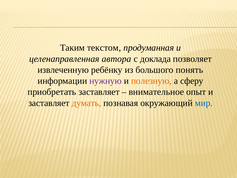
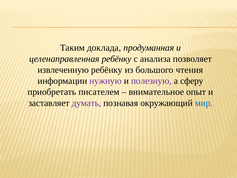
текстом: текстом -> доклада
целенаправленная автора: автора -> ребёнку
доклада: доклада -> анализа
понять: понять -> чтения
полезную colour: orange -> purple
приобретать заставляет: заставляет -> писателем
думать colour: orange -> purple
